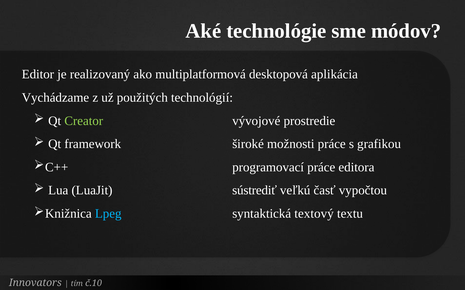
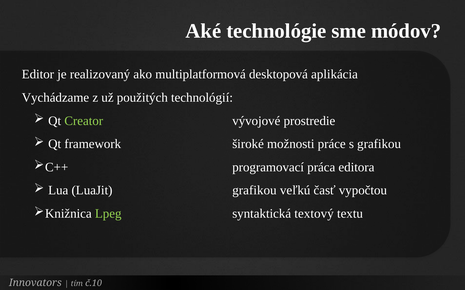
programovací práce: práce -> práca
LuaJit sústrediť: sústrediť -> grafikou
Lpeg colour: light blue -> light green
